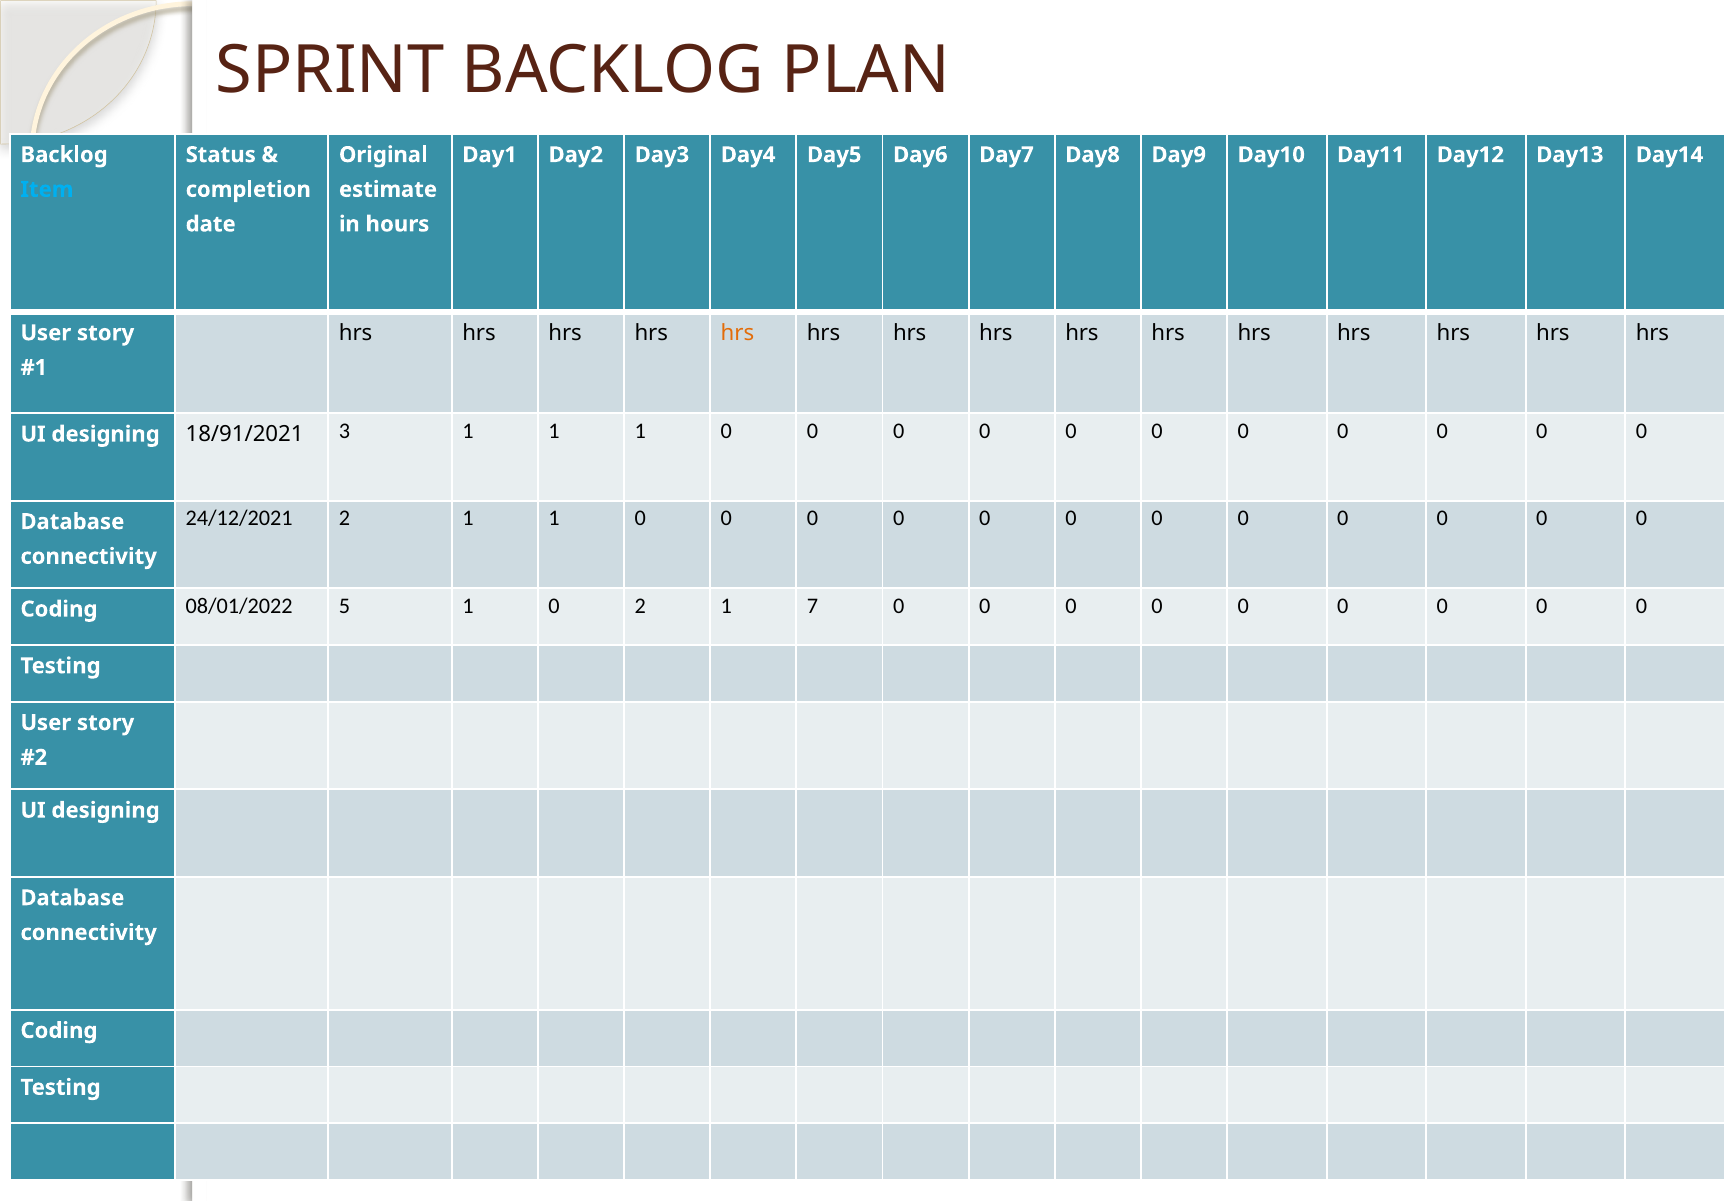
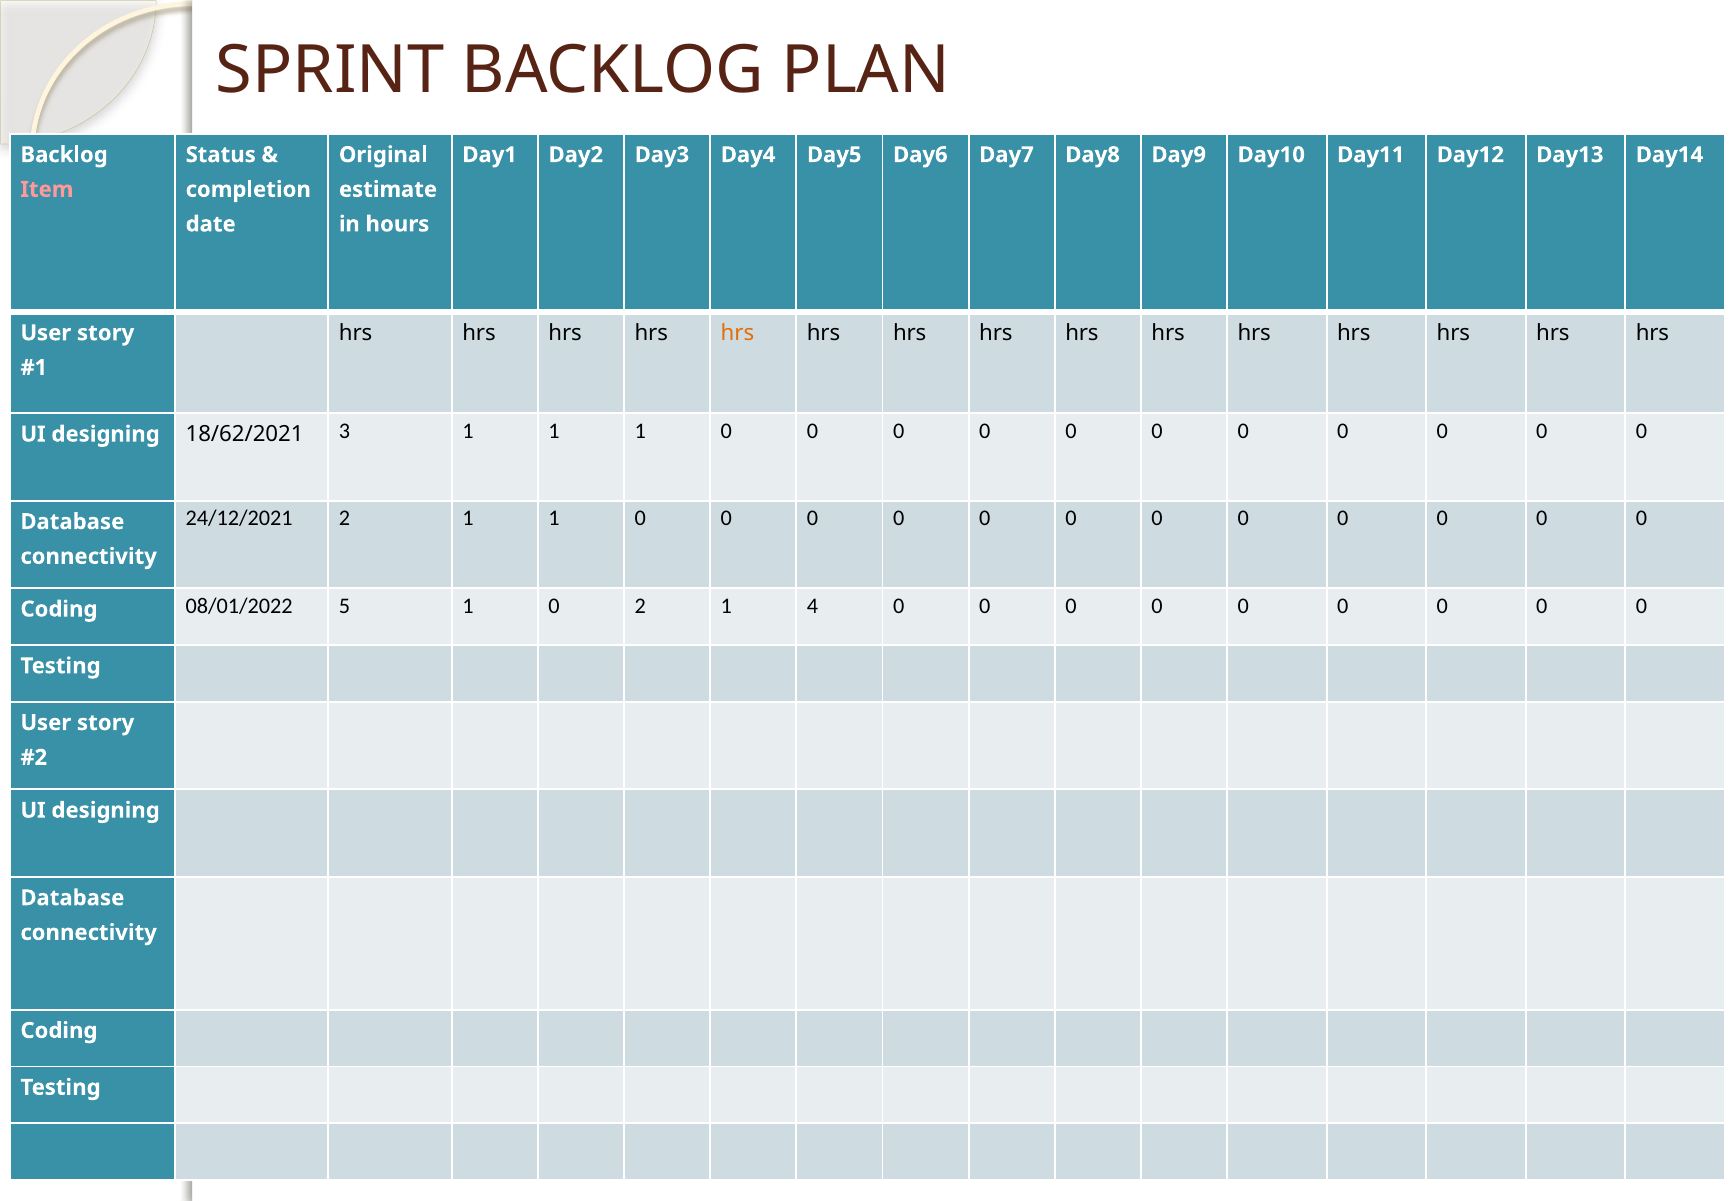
Item colour: light blue -> pink
18/91/2021: 18/91/2021 -> 18/62/2021
7: 7 -> 4
